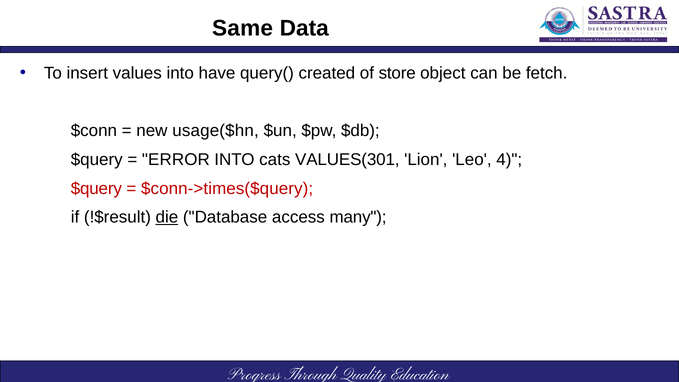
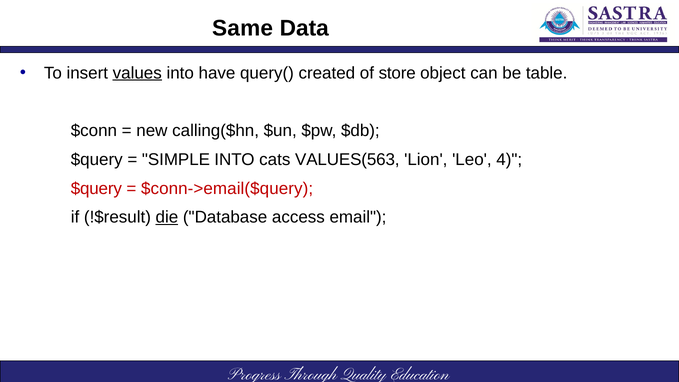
values underline: none -> present
fetch: fetch -> table
usage($hn: usage($hn -> calling($hn
ERROR: ERROR -> SIMPLE
VALUES(301: VALUES(301 -> VALUES(563
$conn->times($query: $conn->times($query -> $conn->email($query
many: many -> email
